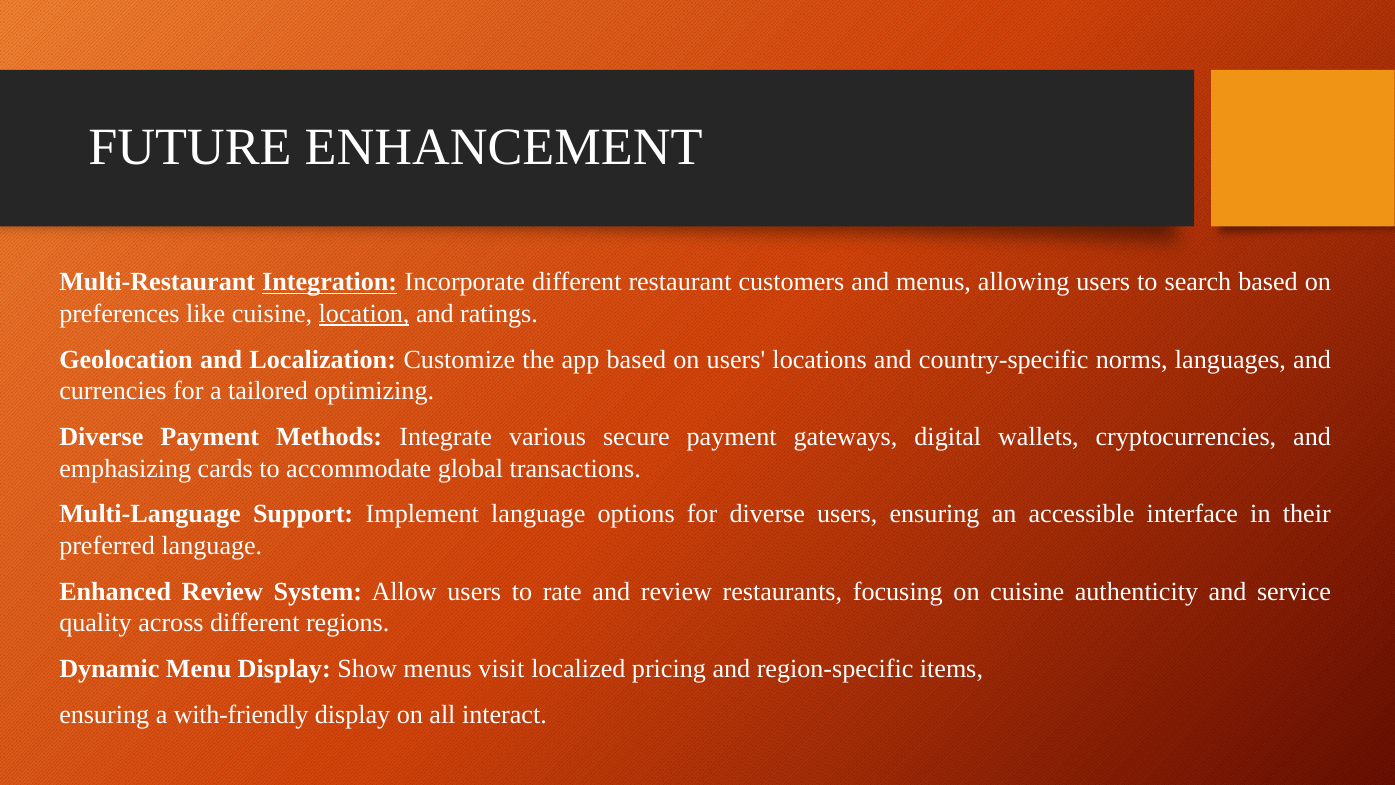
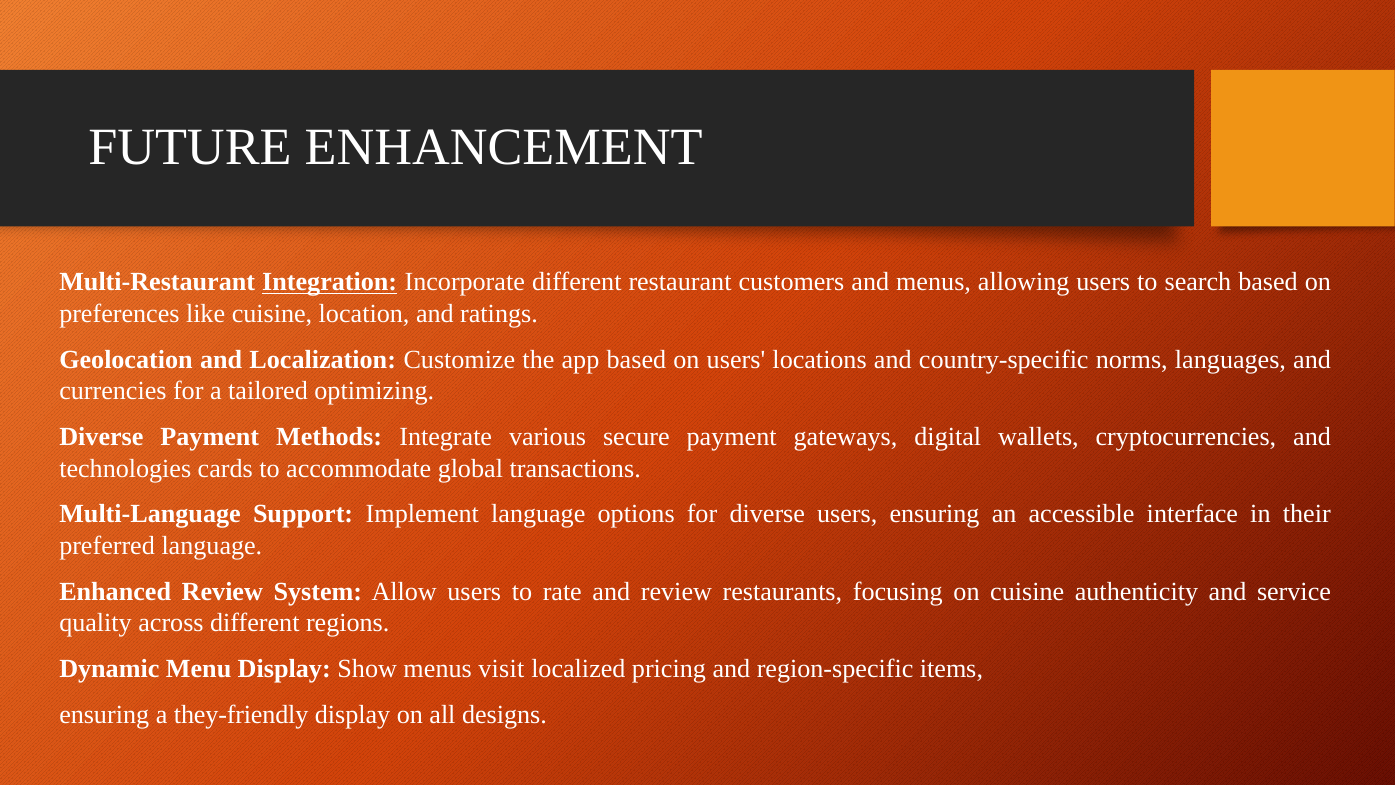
location underline: present -> none
emphasizing: emphasizing -> technologies
with-friendly: with-friendly -> they-friendly
interact: interact -> designs
